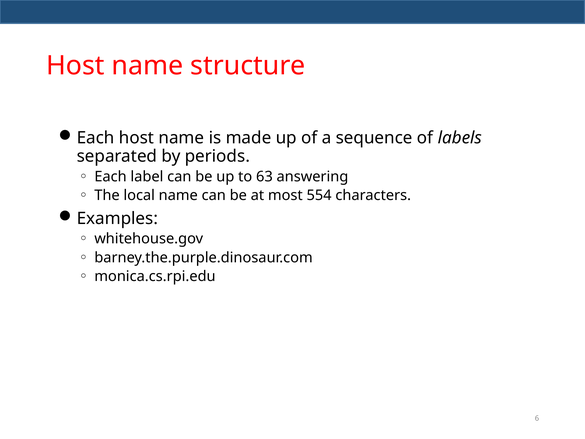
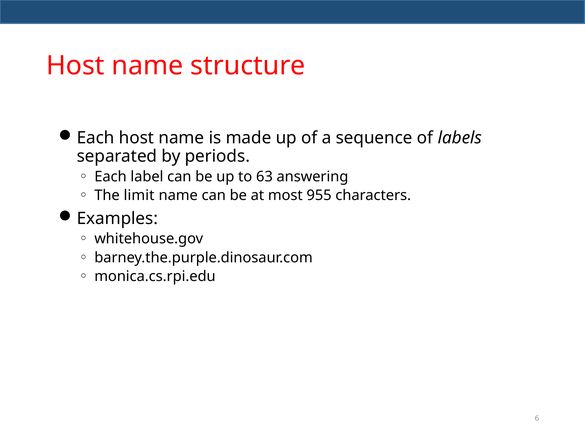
local: local -> limit
554: 554 -> 955
